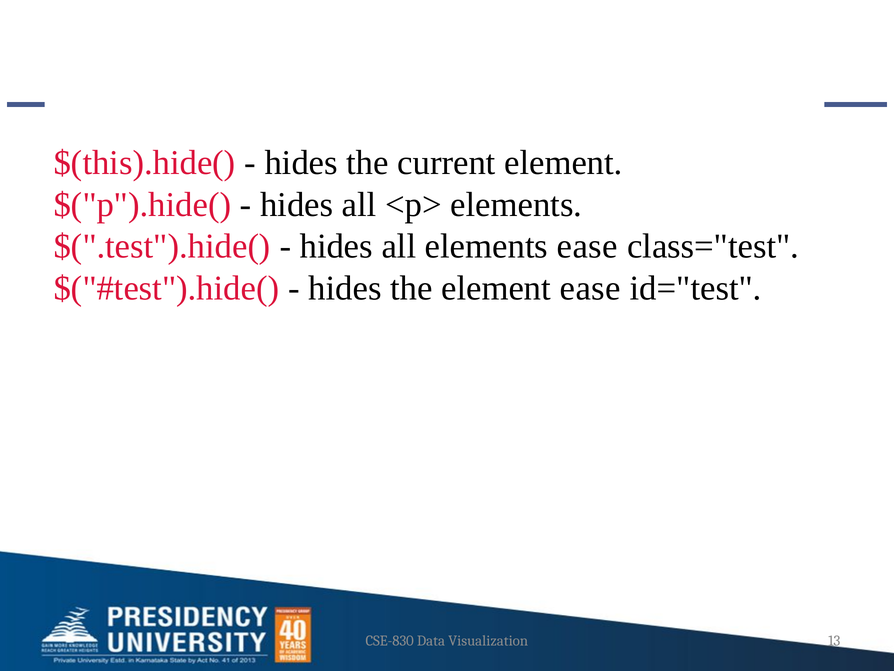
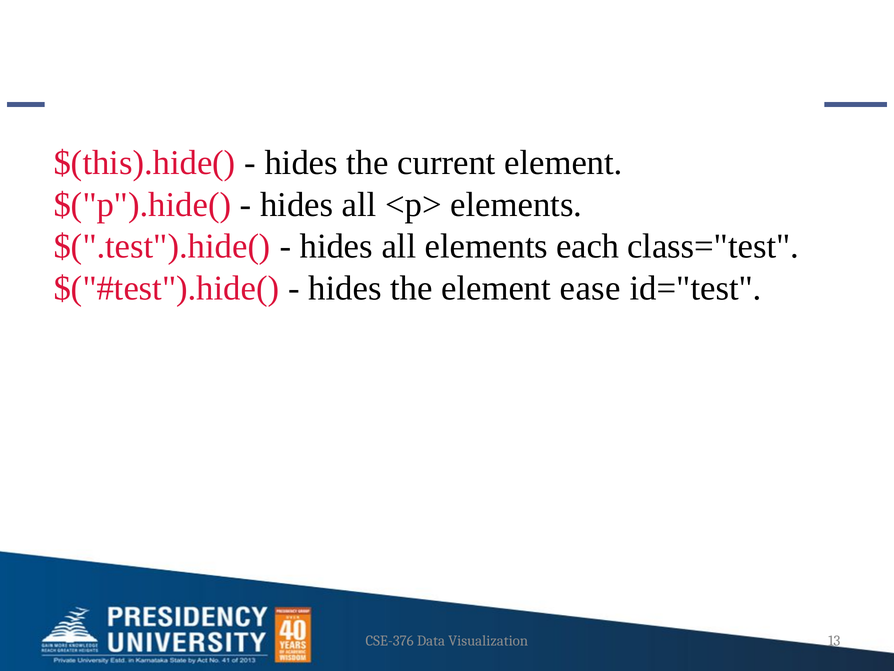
elements ease: ease -> each
CSE-830: CSE-830 -> CSE-376
